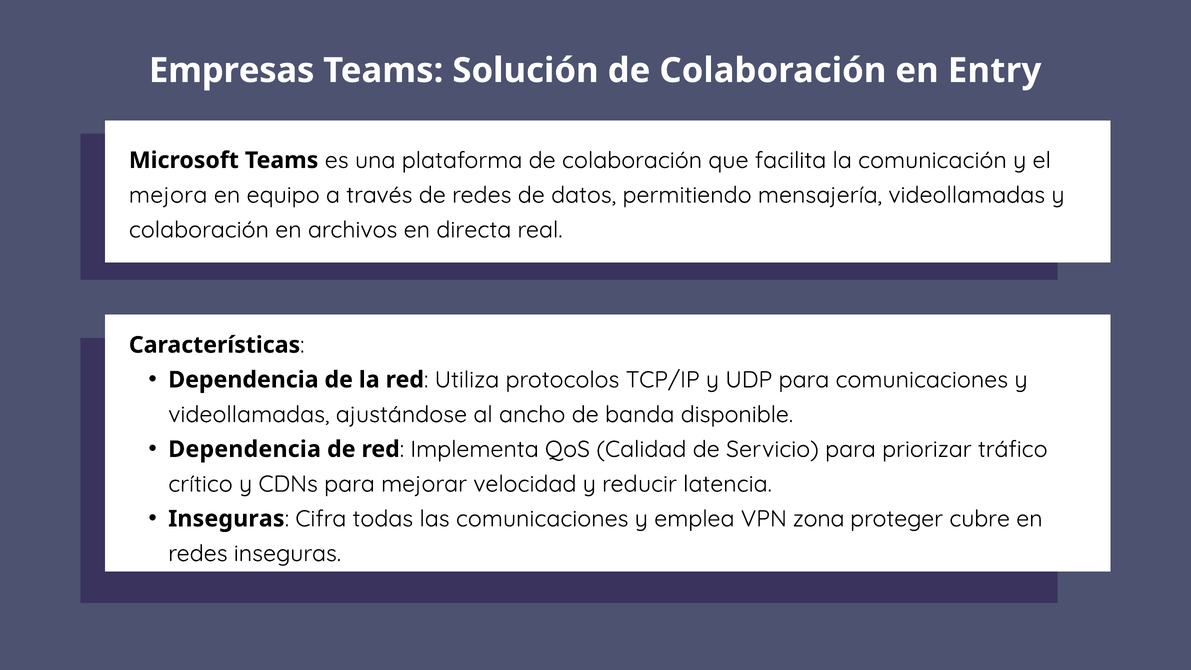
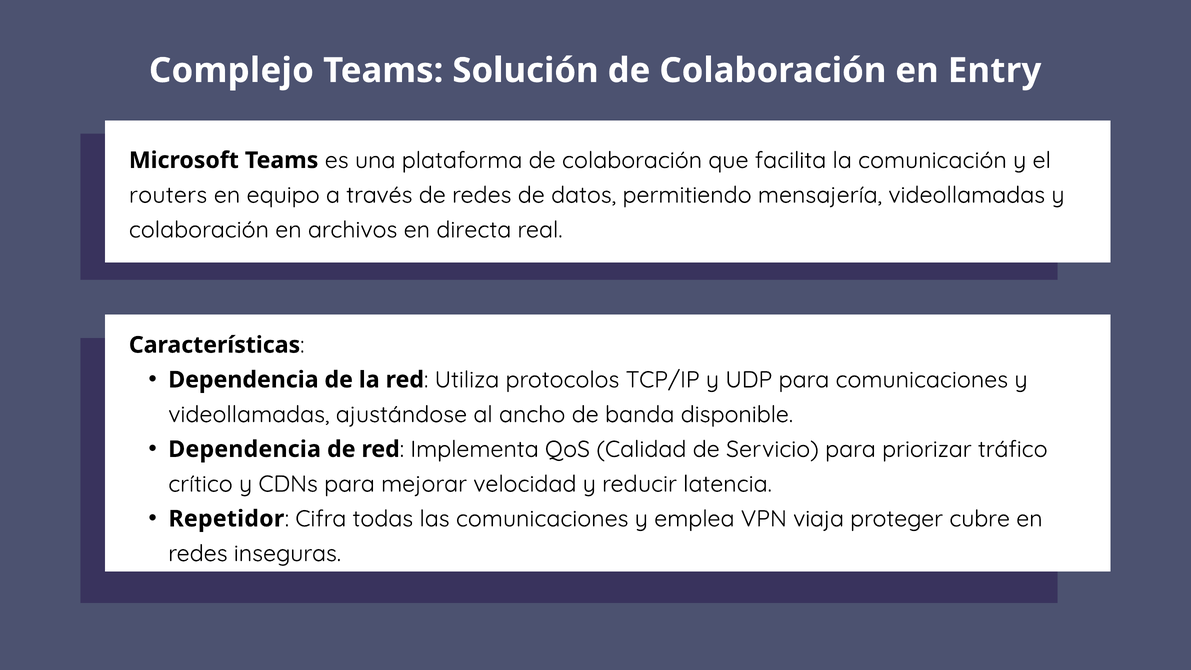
Empresas: Empresas -> Complejo
mejora: mejora -> routers
Inseguras at (226, 519): Inseguras -> Repetidor
zona: zona -> viaja
